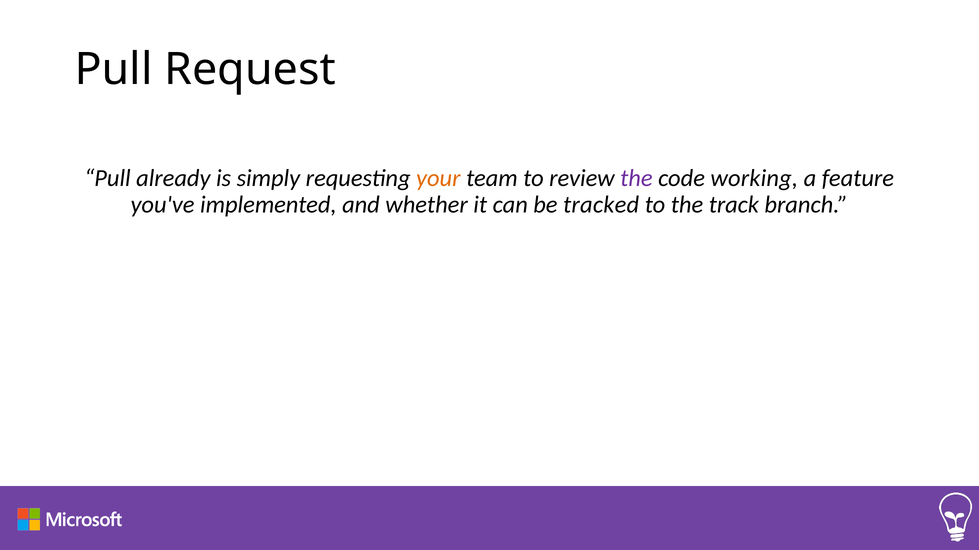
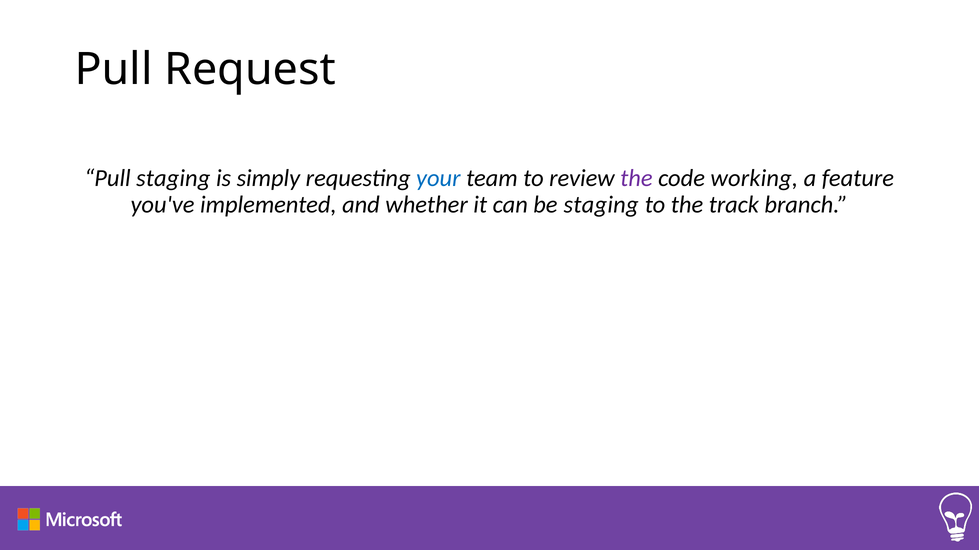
Pull already: already -> staging
your colour: orange -> blue
be tracked: tracked -> staging
